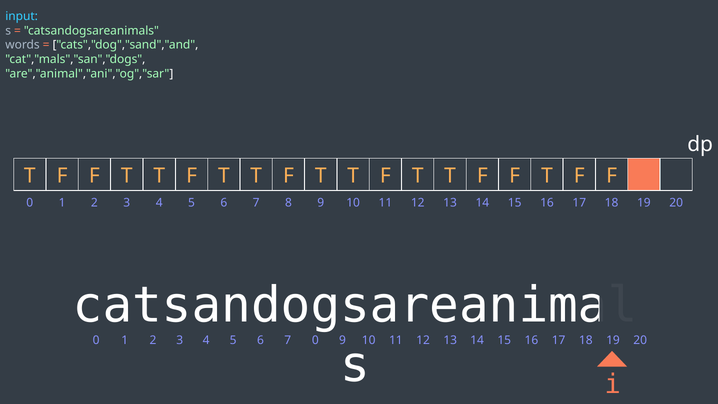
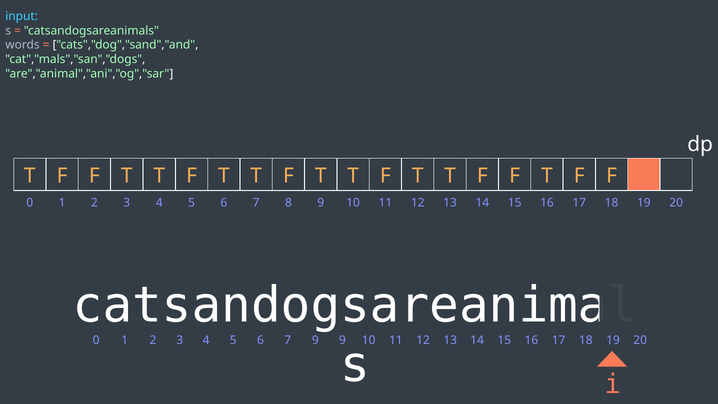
7 0: 0 -> 9
